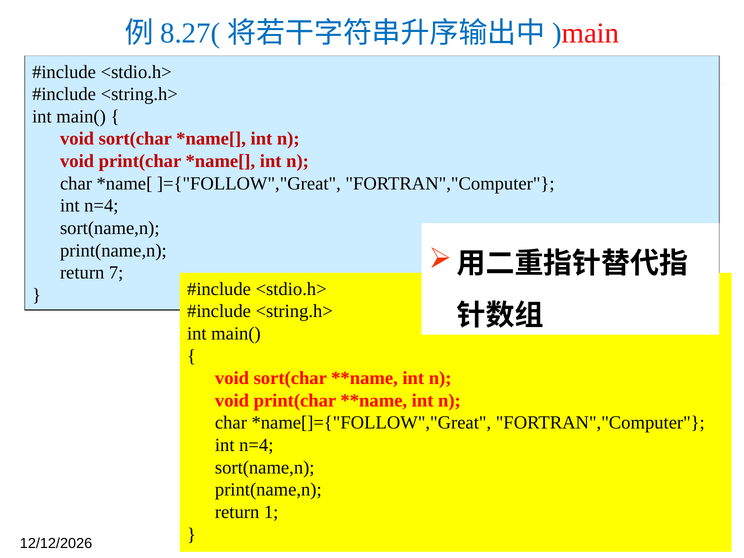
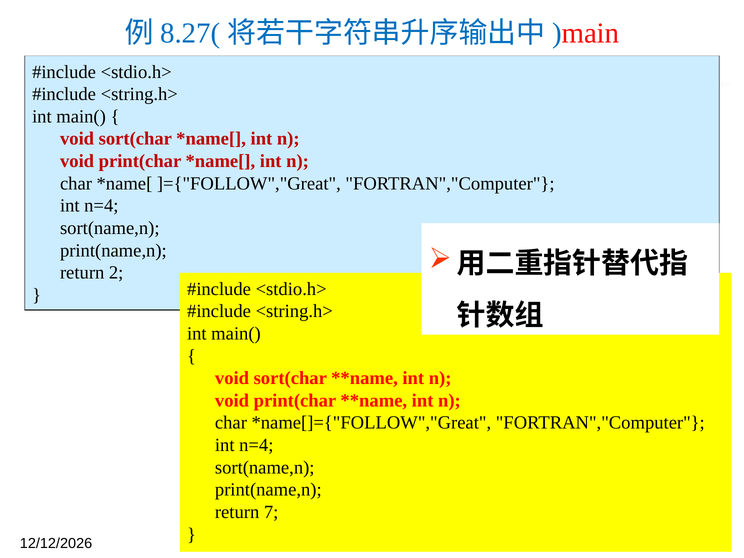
7: 7 -> 2
1: 1 -> 7
